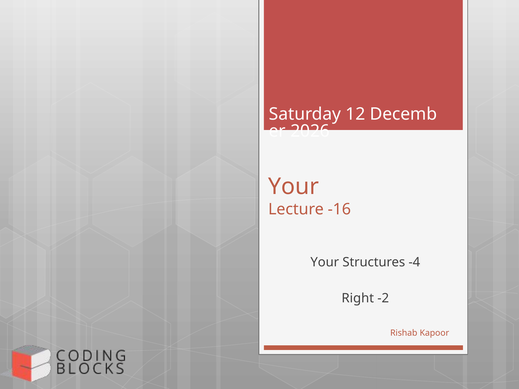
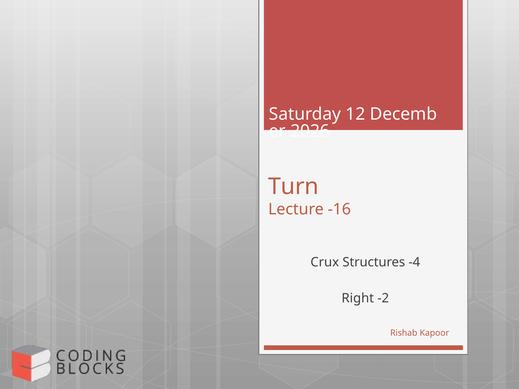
Your at (294, 187): Your -> Turn
Your at (325, 262): Your -> Crux
